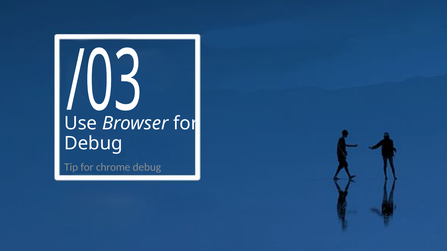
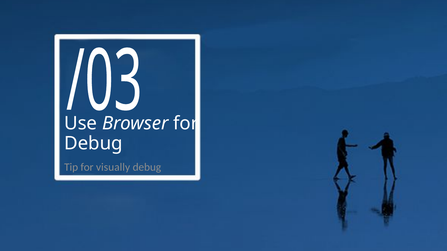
chrome: chrome -> visually
